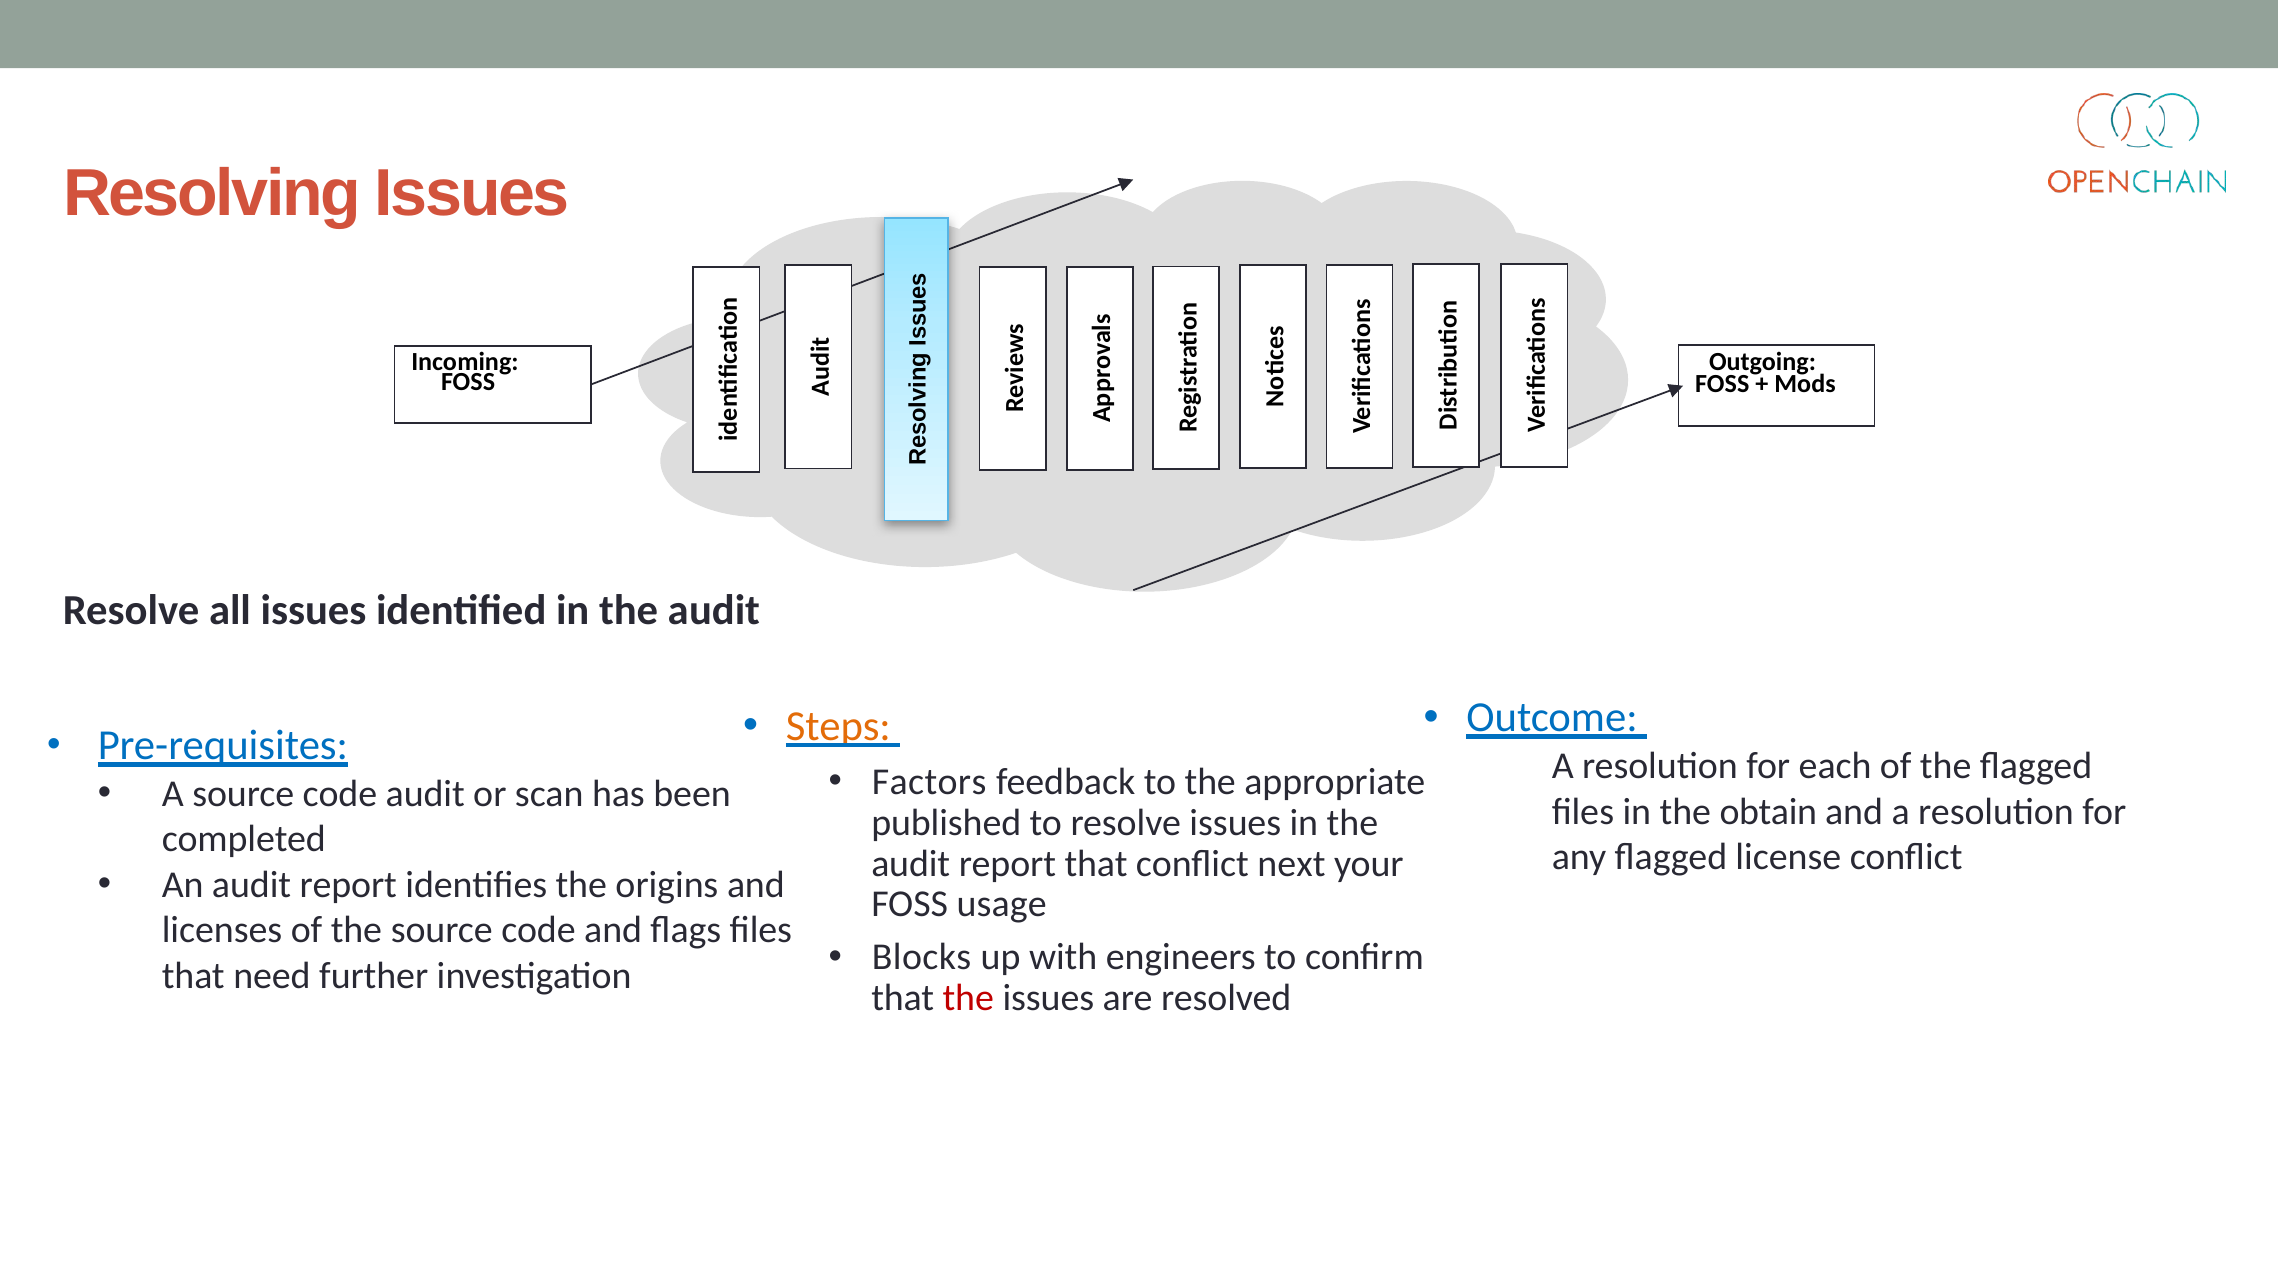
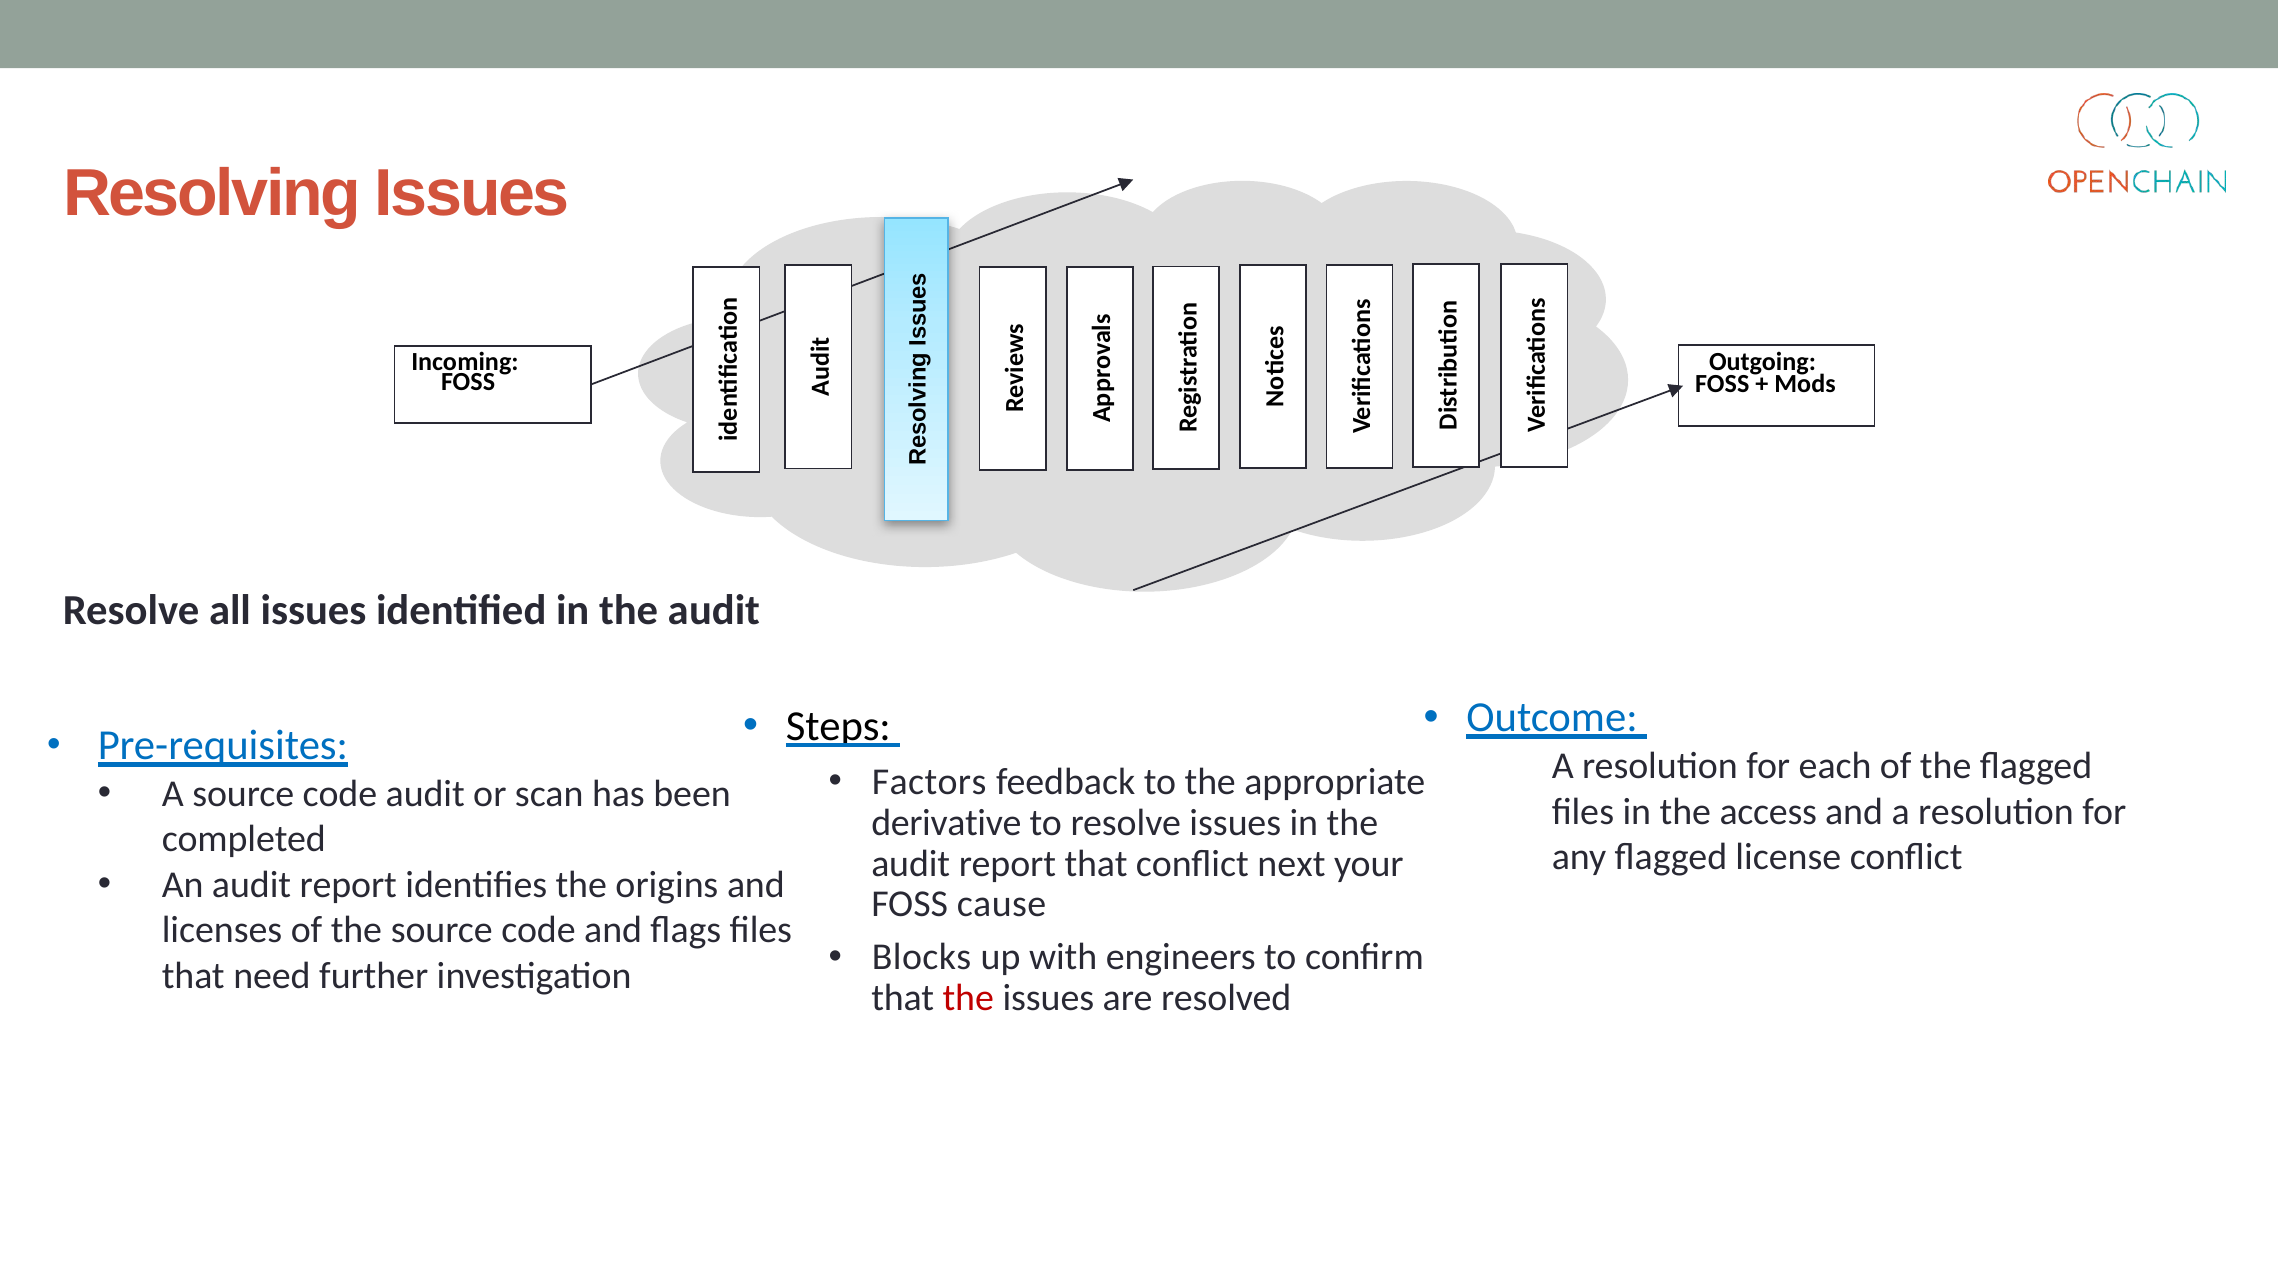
Steps colour: orange -> black
obtain: obtain -> access
published: published -> derivative
usage: usage -> cause
